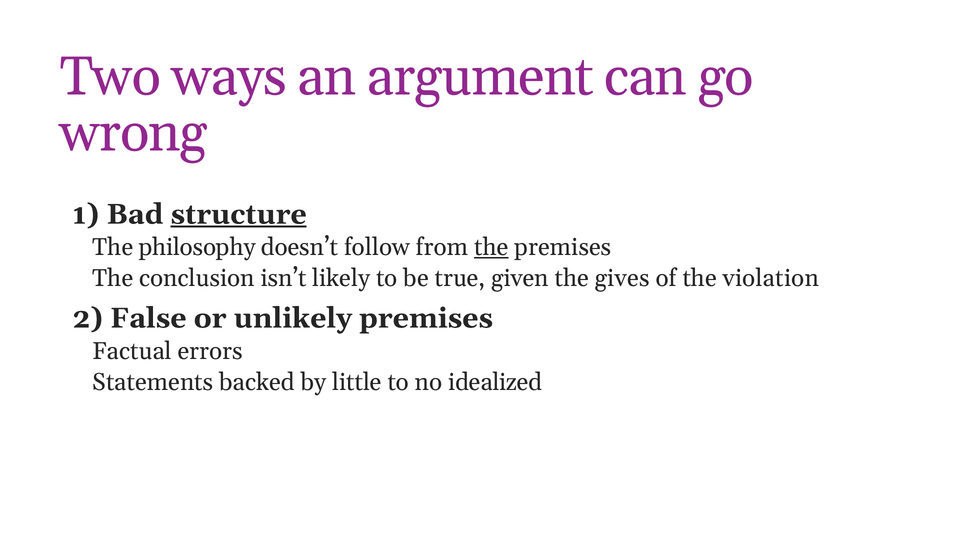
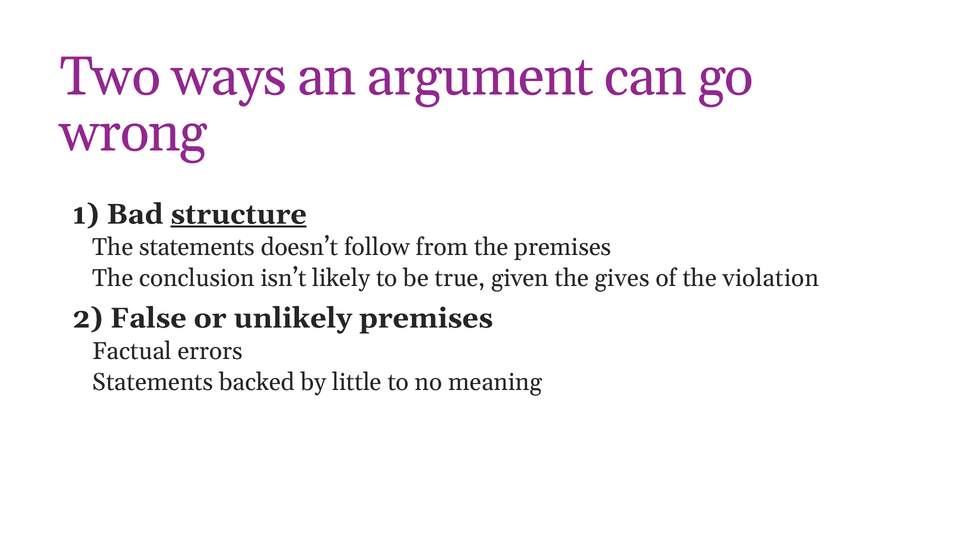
The philosophy: philosophy -> statements
the at (491, 247) underline: present -> none
idealized: idealized -> meaning
